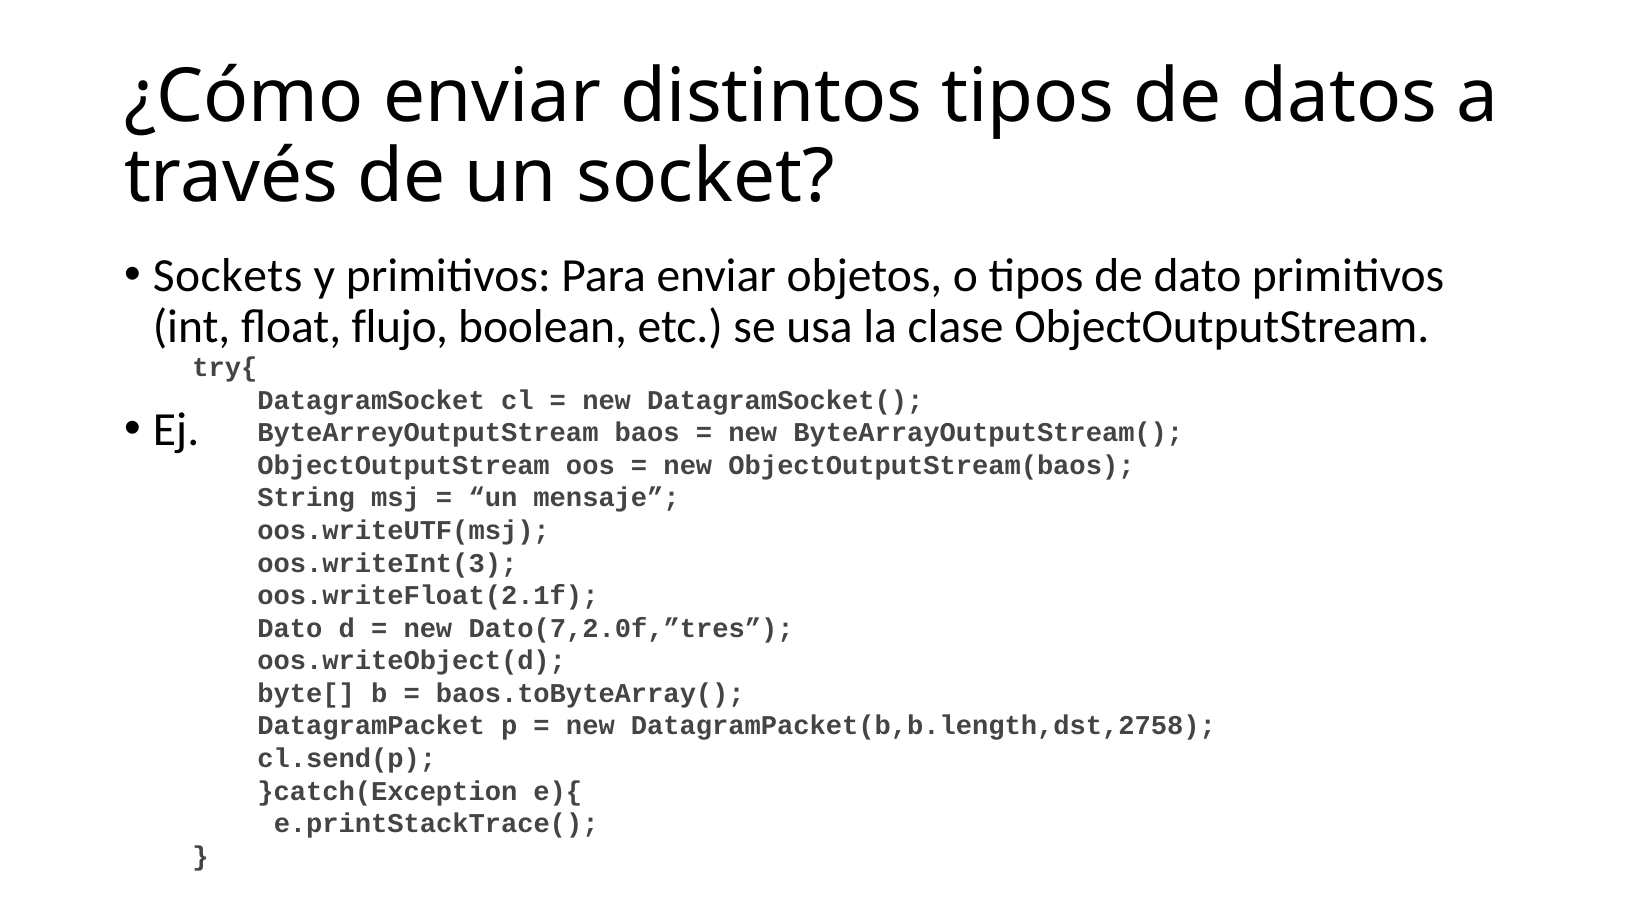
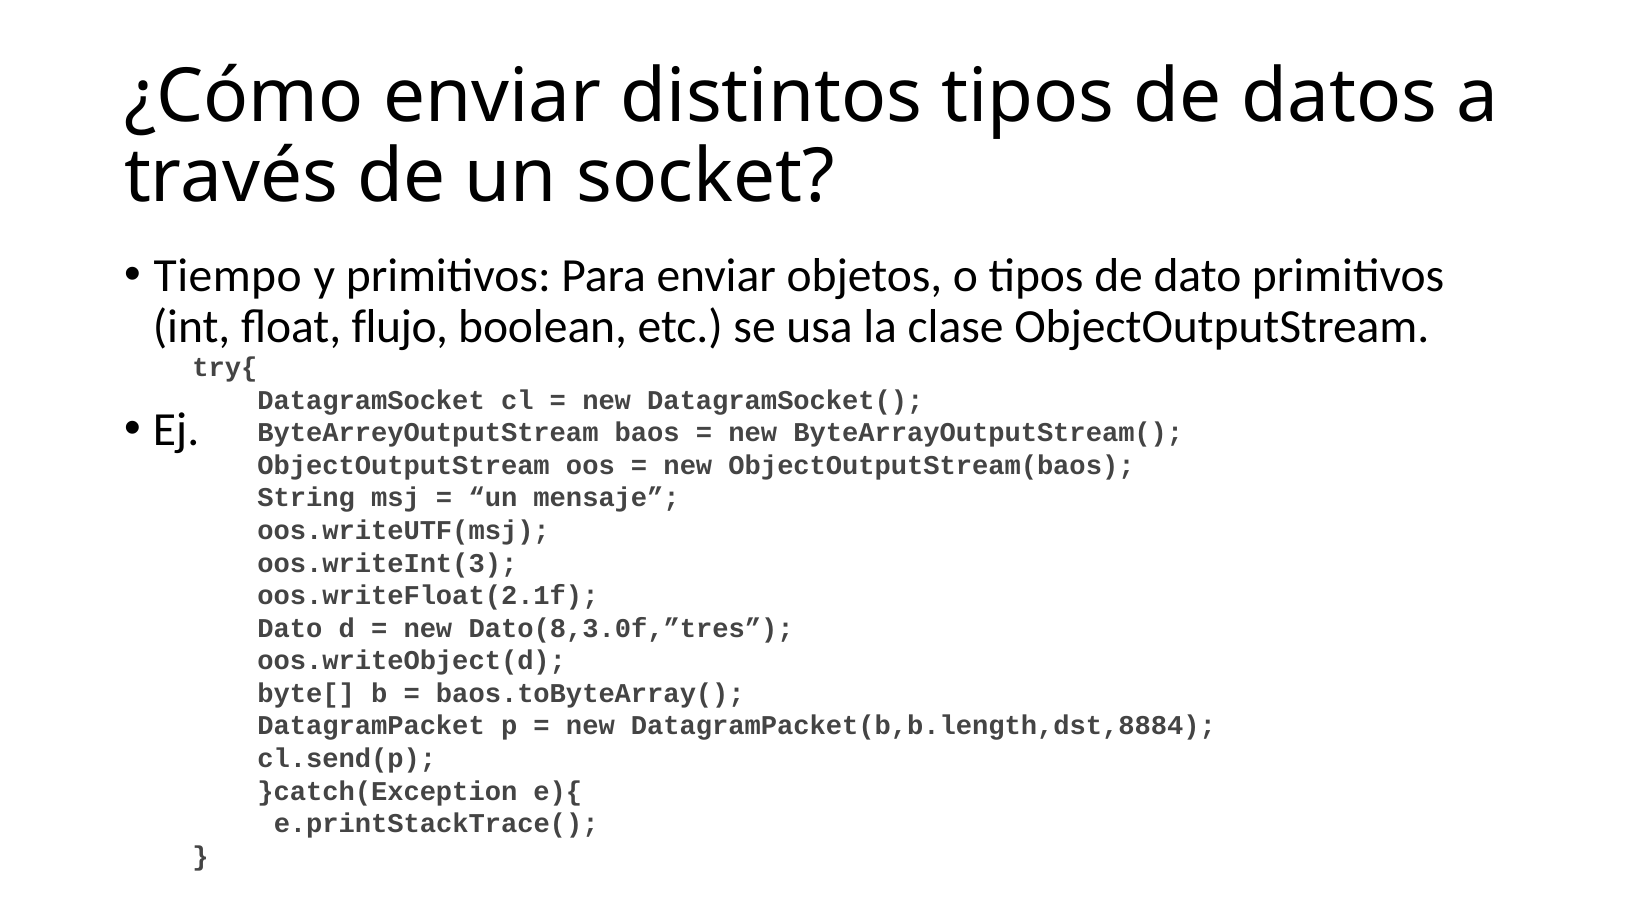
Sockets: Sockets -> Tiempo
Dato(7,2.0f,”tres: Dato(7,2.0f,”tres -> Dato(8,3.0f,”tres
DatagramPacket(b,b.length,dst,2758: DatagramPacket(b,b.length,dst,2758 -> DatagramPacket(b,b.length,dst,8884
